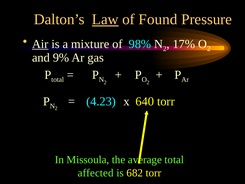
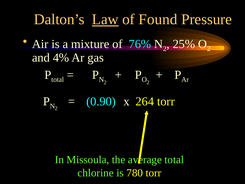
Air underline: present -> none
98%: 98% -> 76%
17%: 17% -> 25%
9%: 9% -> 4%
4.23: 4.23 -> 0.90
640: 640 -> 264
affected: affected -> chlorine
682: 682 -> 780
